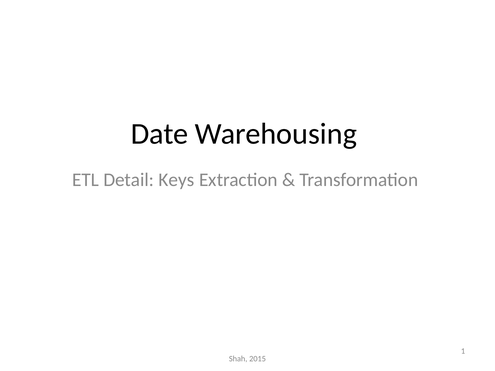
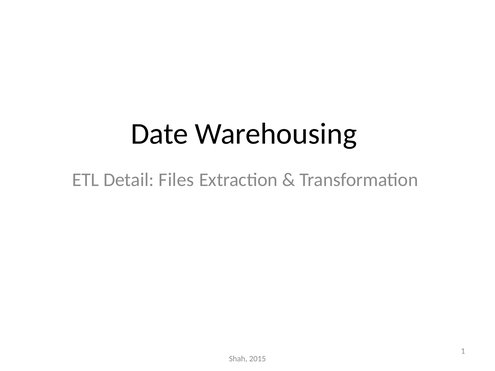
Keys: Keys -> Files
